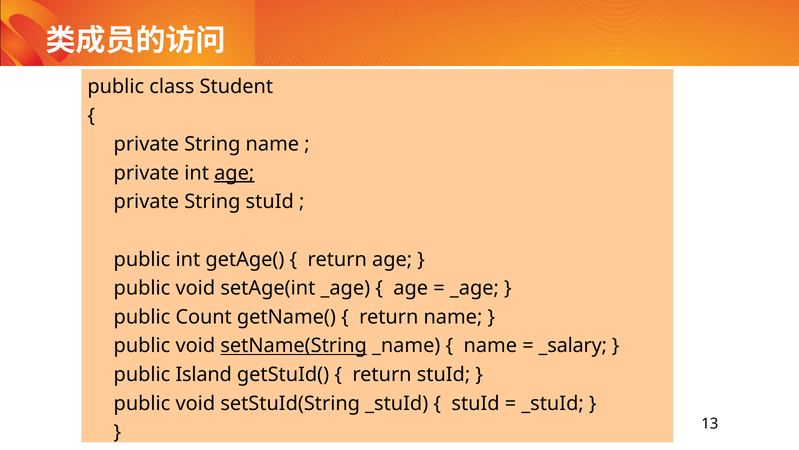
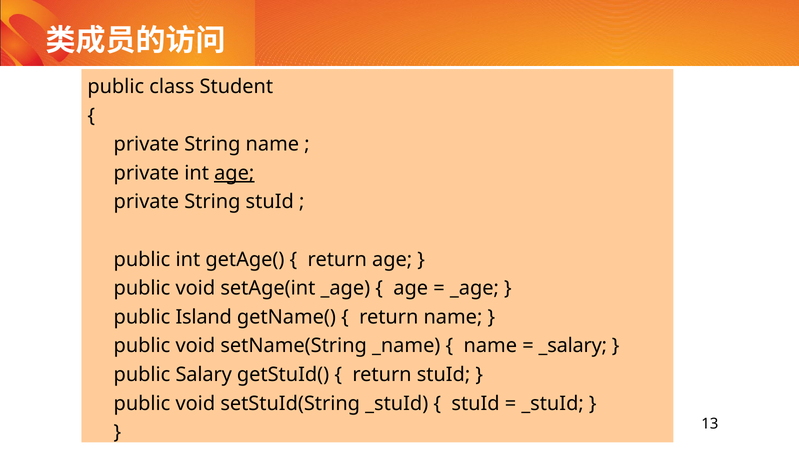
Count: Count -> Island
setName(String underline: present -> none
Island: Island -> Salary
